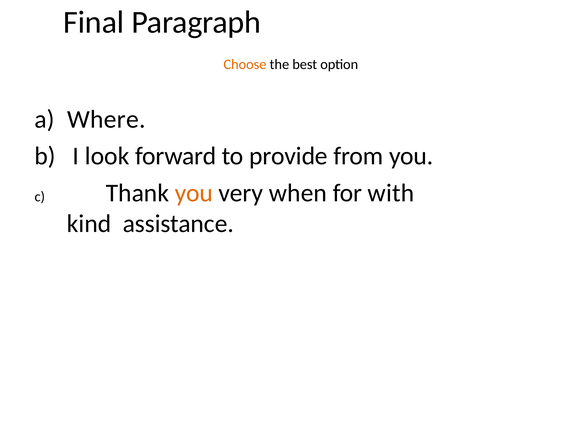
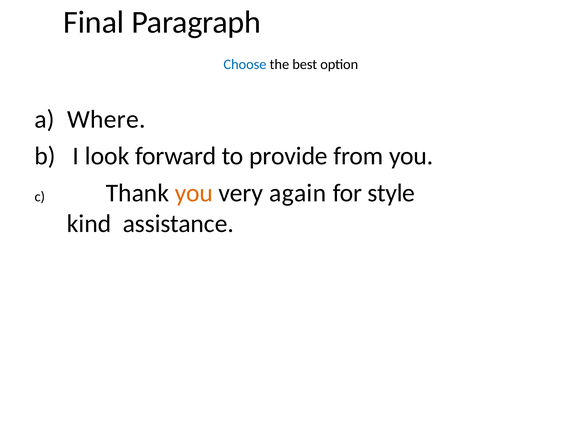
Choose colour: orange -> blue
when: when -> again
with: with -> style
